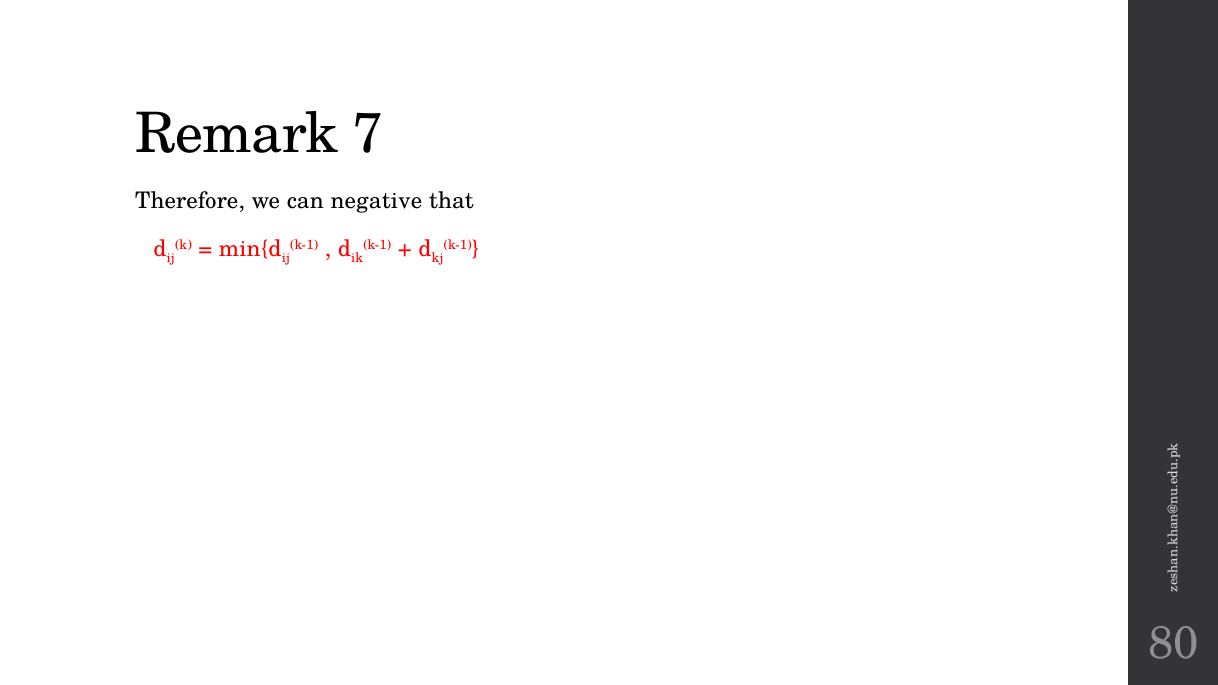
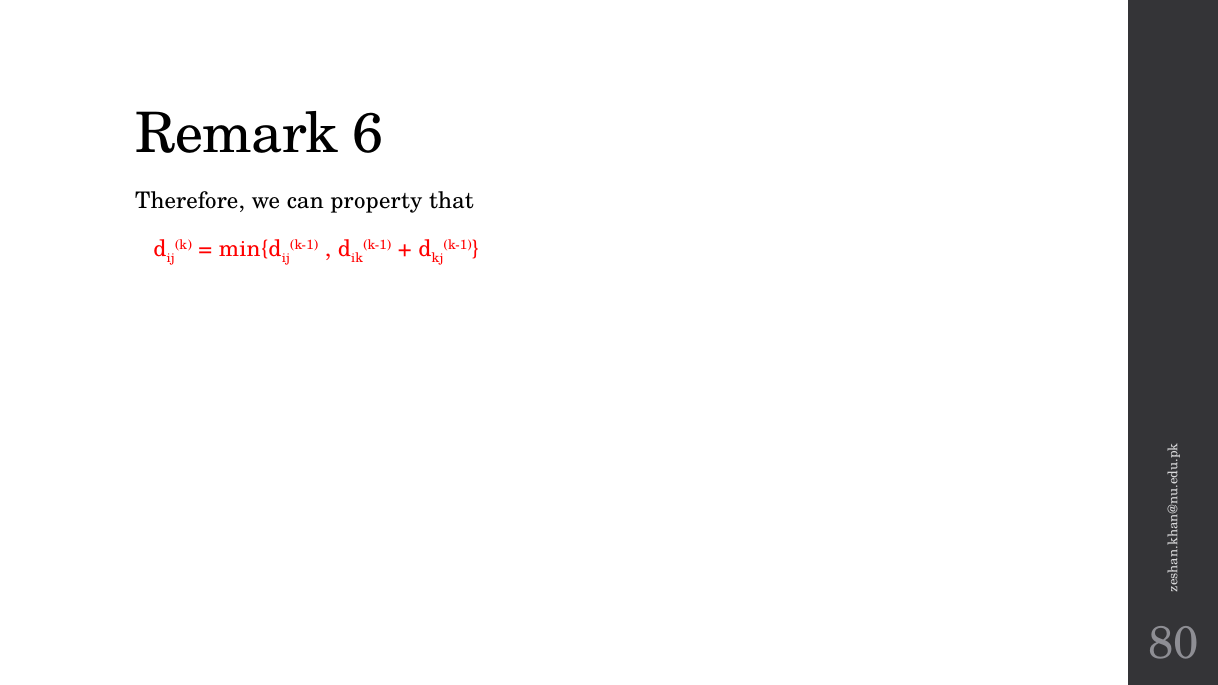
7: 7 -> 6
negative: negative -> property
